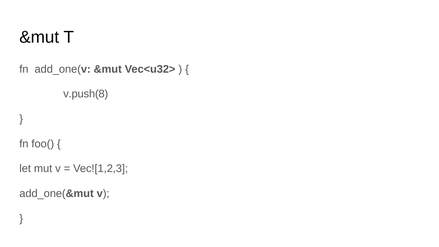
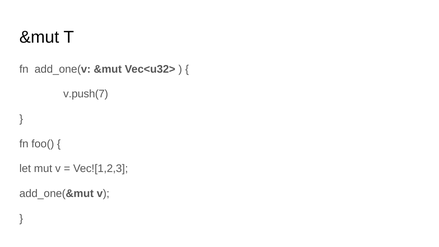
v.push(8: v.push(8 -> v.push(7
